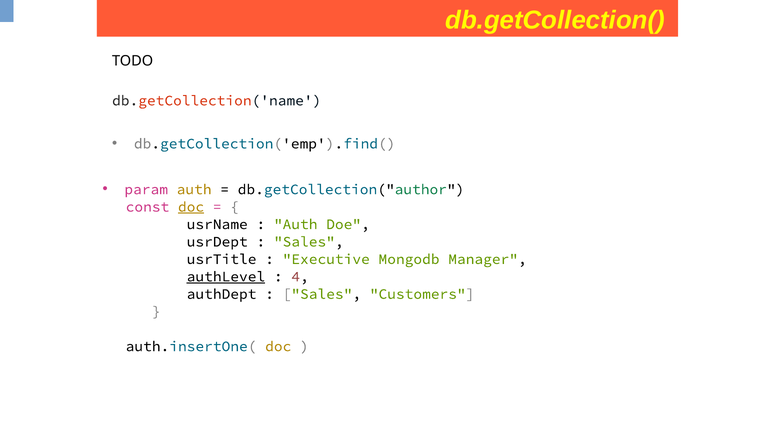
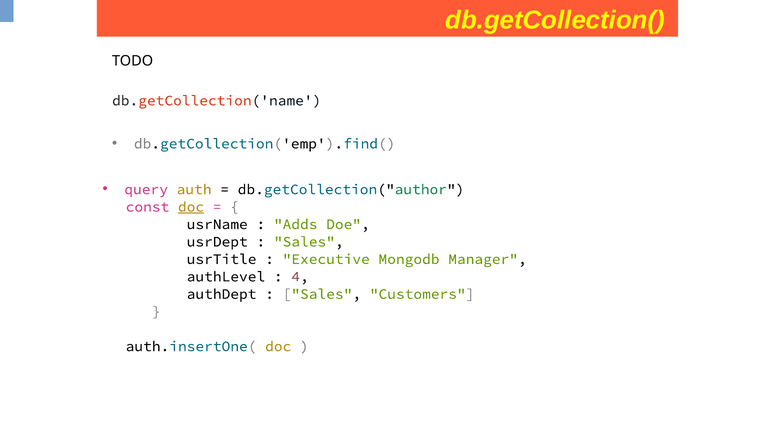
param: param -> query
Auth at (296, 224): Auth -> Adds
authLevel underline: present -> none
